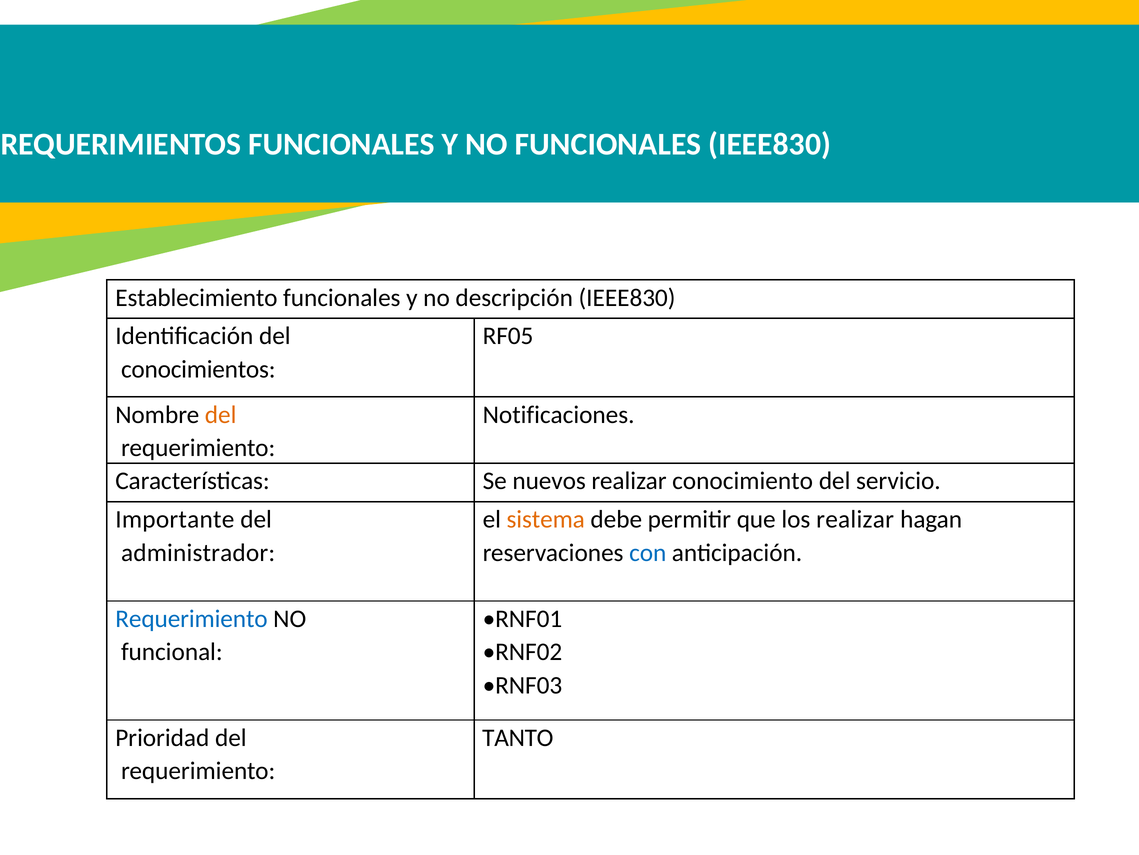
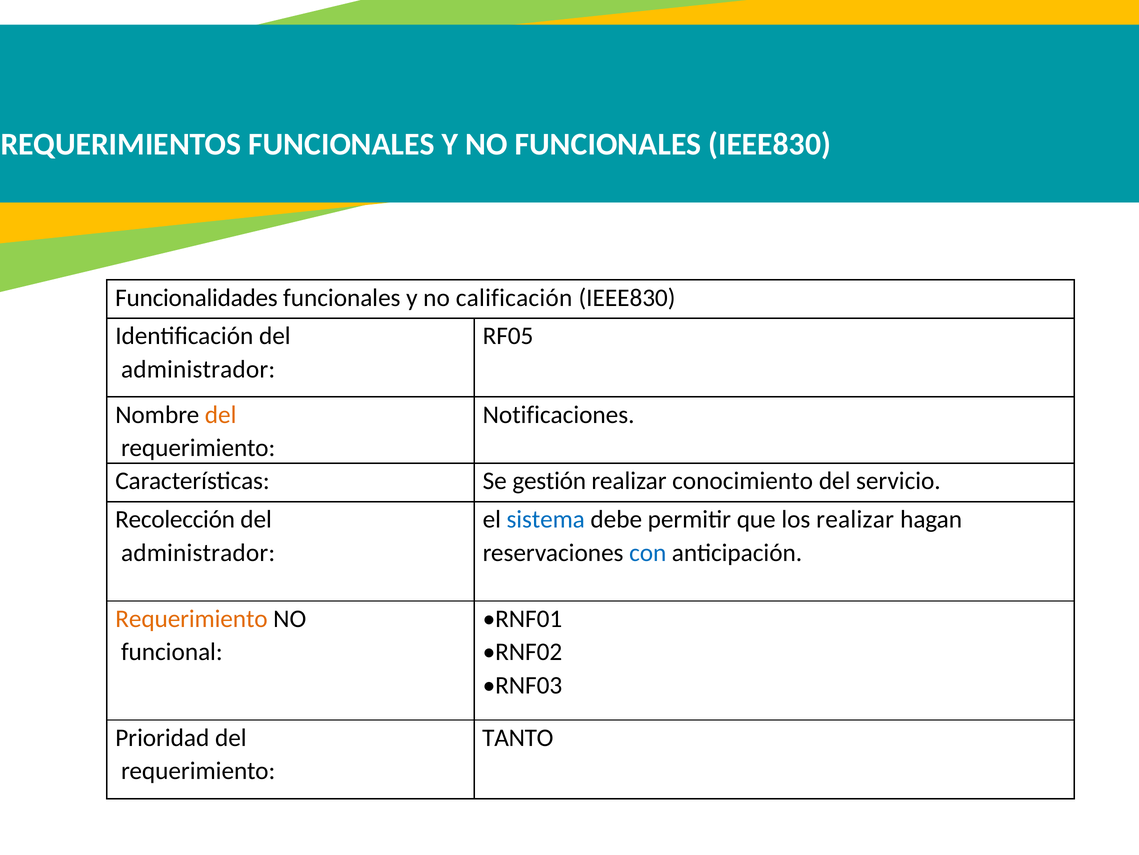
Establecimiento: Establecimiento -> Funcionalidades
descripción: descripción -> calificación
conocimientos at (198, 369): conocimientos -> administrador
nuevos: nuevos -> gestión
Importante: Importante -> Recolección
sistema colour: orange -> blue
Requerimiento at (192, 618) colour: blue -> orange
